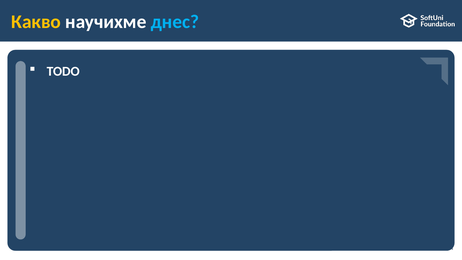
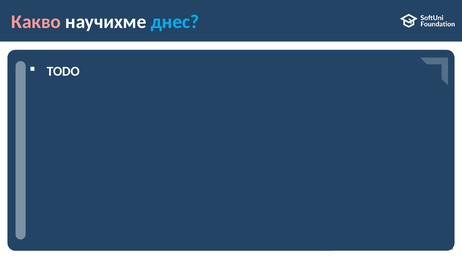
Какво colour: yellow -> pink
